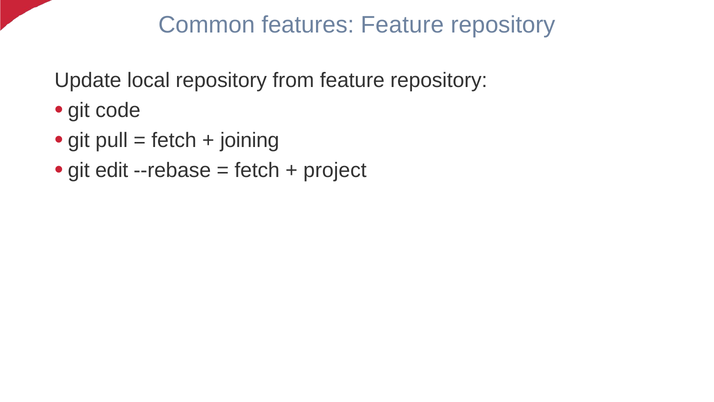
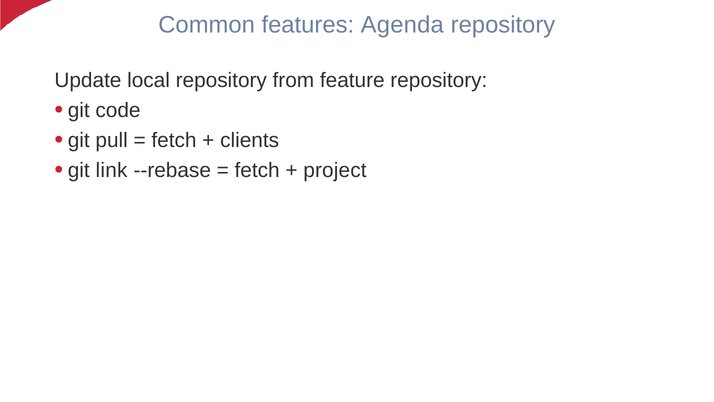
features Feature: Feature -> Agenda
joining: joining -> clients
edit: edit -> link
